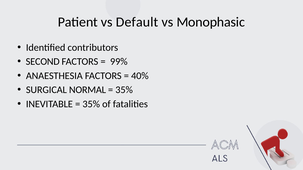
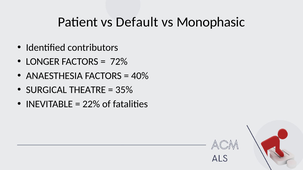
SECOND: SECOND -> LONGER
99%: 99% -> 72%
NORMAL: NORMAL -> THEATRE
35% at (91, 104): 35% -> 22%
